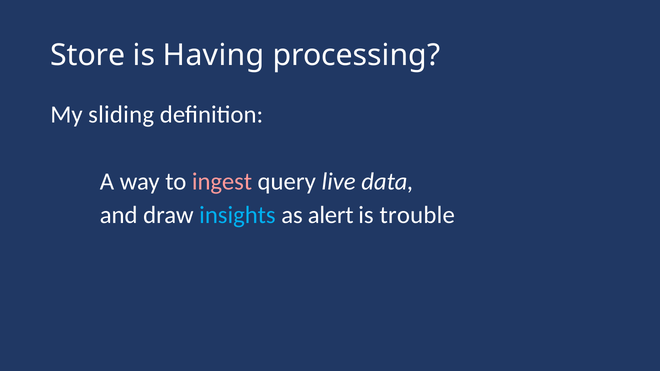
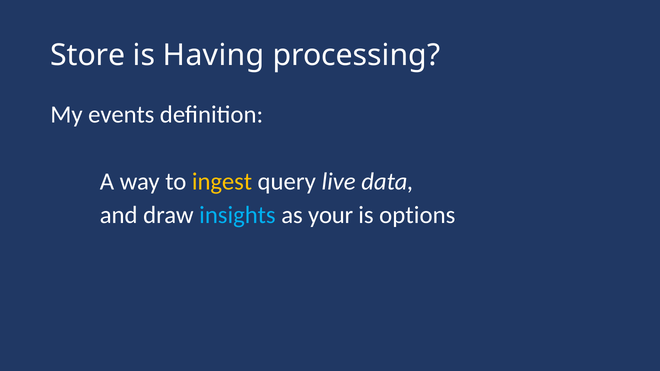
sliding: sliding -> events
ingest colour: pink -> yellow
alert: alert -> your
trouble: trouble -> options
